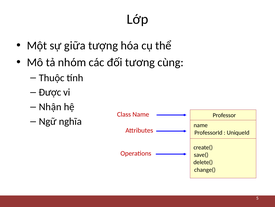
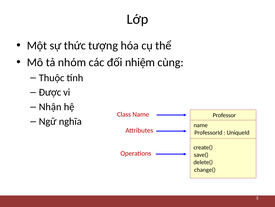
giữa: giữa -> thức
tương: tương -> nhiệm
